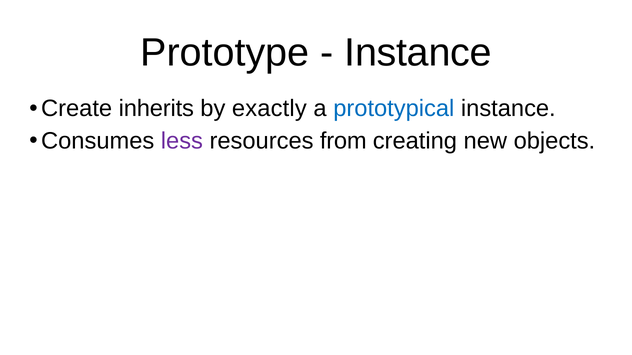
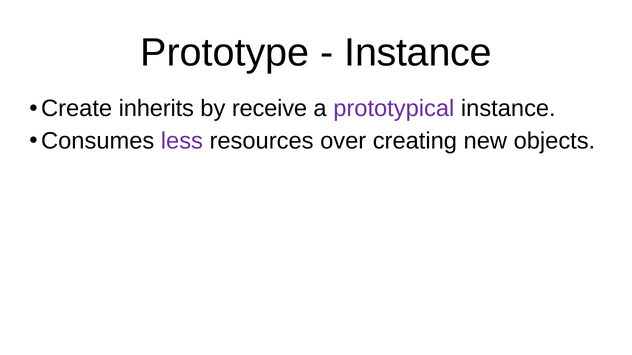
exactly: exactly -> receive
prototypical colour: blue -> purple
from: from -> over
